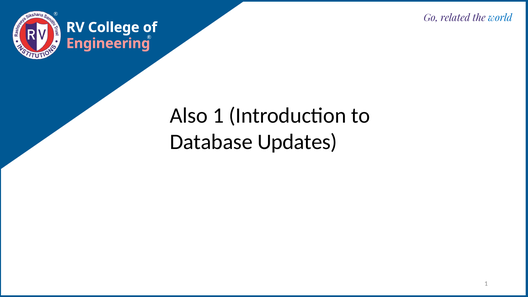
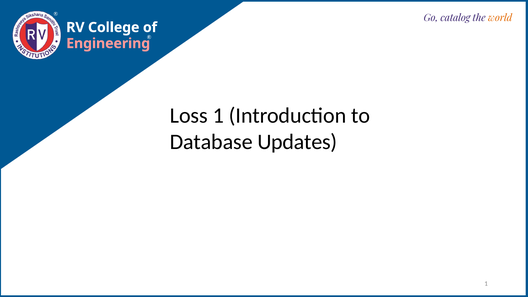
related: related -> catalog
world colour: blue -> orange
Also: Also -> Loss
